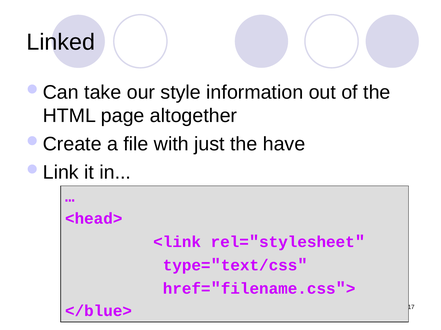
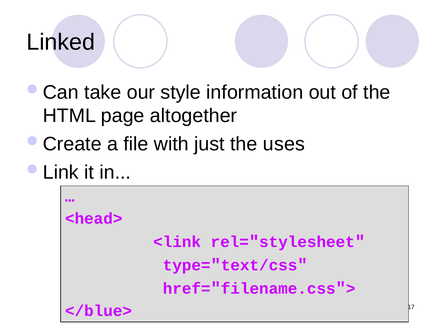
have: have -> uses
